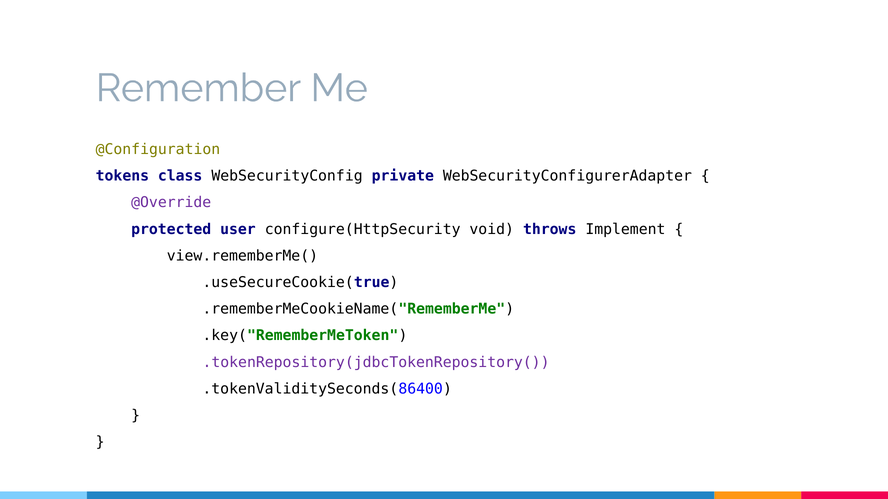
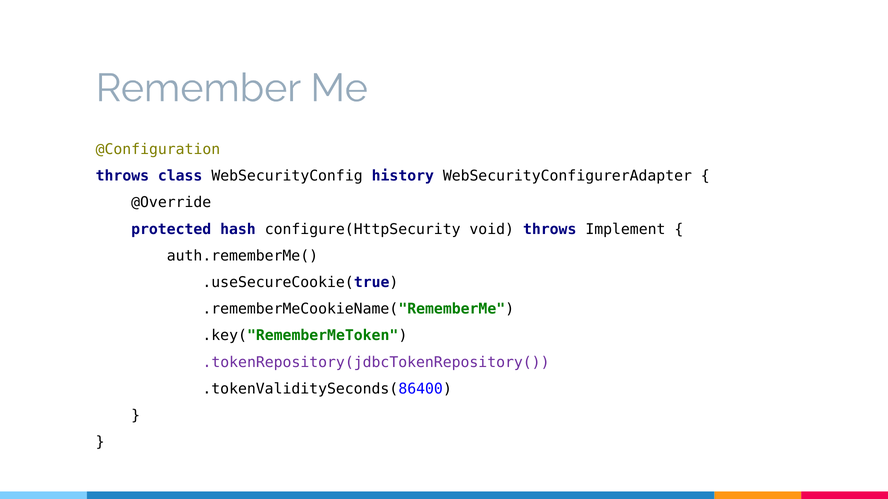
tokens at (122, 176): tokens -> throws
private: private -> history
@Override colour: purple -> black
user: user -> hash
view.rememberMe(: view.rememberMe( -> auth.rememberMe(
